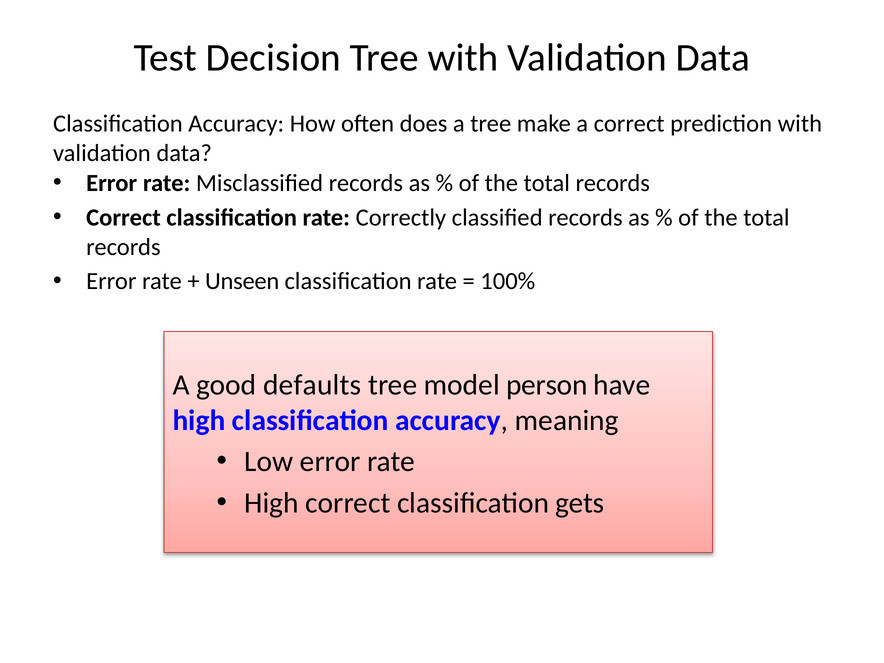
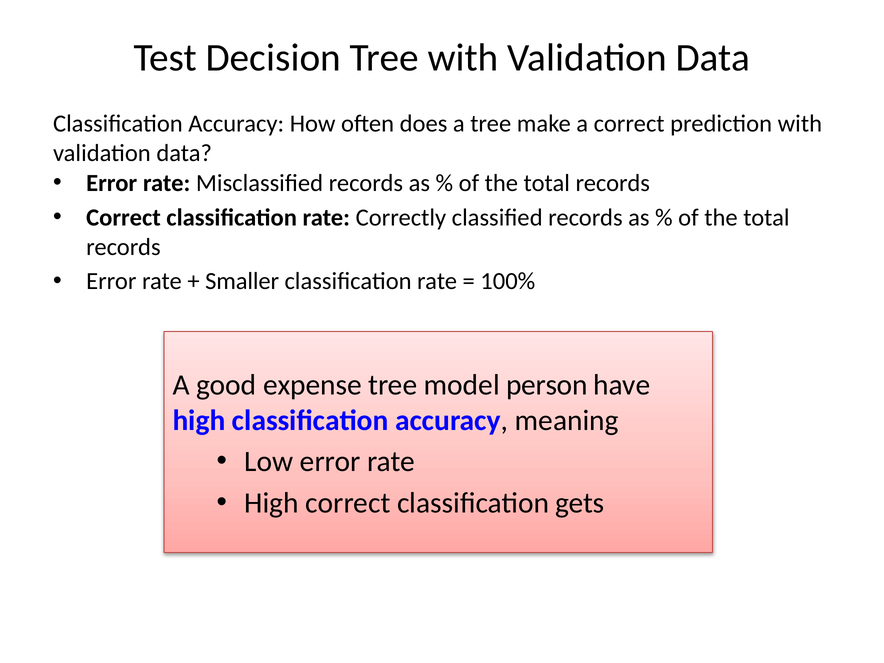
Unseen: Unseen -> Smaller
defaults: defaults -> expense
